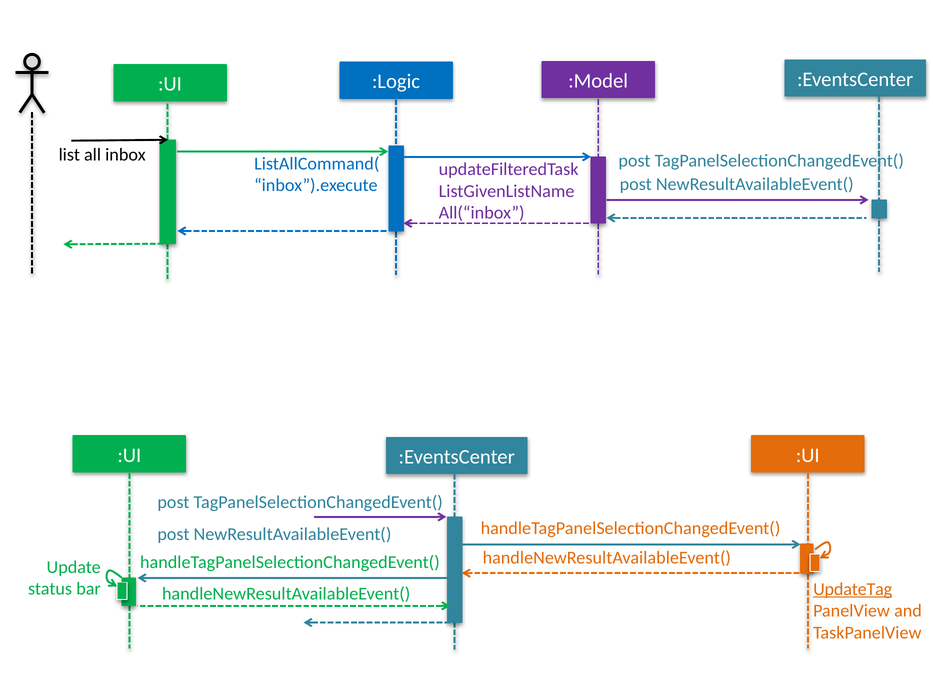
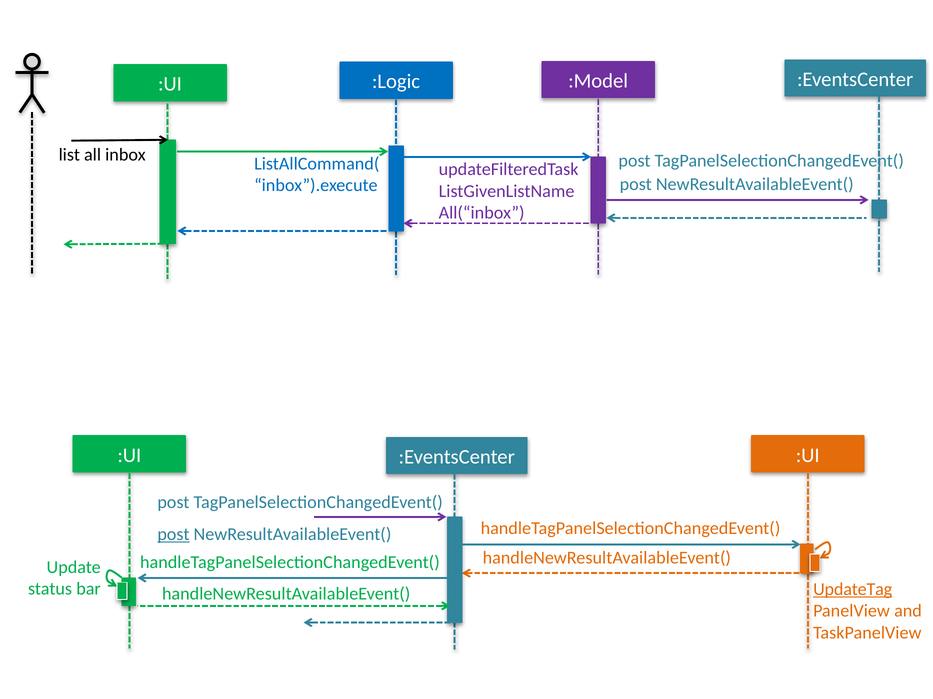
post at (173, 535) underline: none -> present
